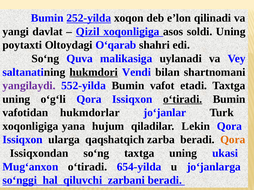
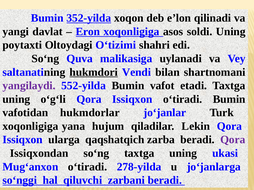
252-yilda: 252-yilda -> 352-yilda
Qizil: Qizil -> Eron
O‘qarab: O‘qarab -> O‘tizimi
o‘tiradi at (183, 99) underline: present -> none
Qora at (233, 140) colour: orange -> purple
654-yilda: 654-yilda -> 278-yilda
